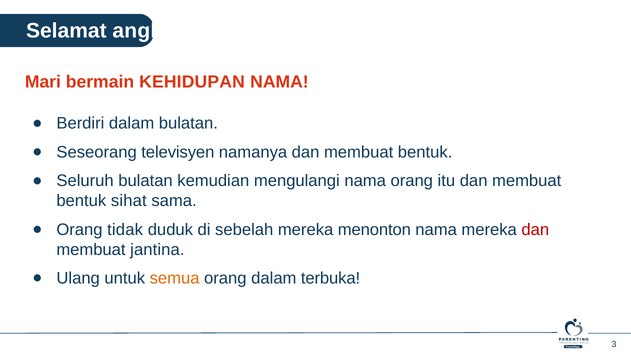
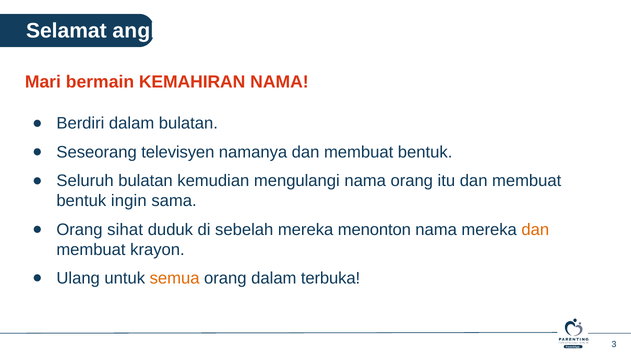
KEHIDUPAN: KEHIDUPAN -> KEMAHIRAN
sihat: sihat -> ingin
tidak: tidak -> sihat
dan at (535, 230) colour: red -> orange
jantina: jantina -> krayon
